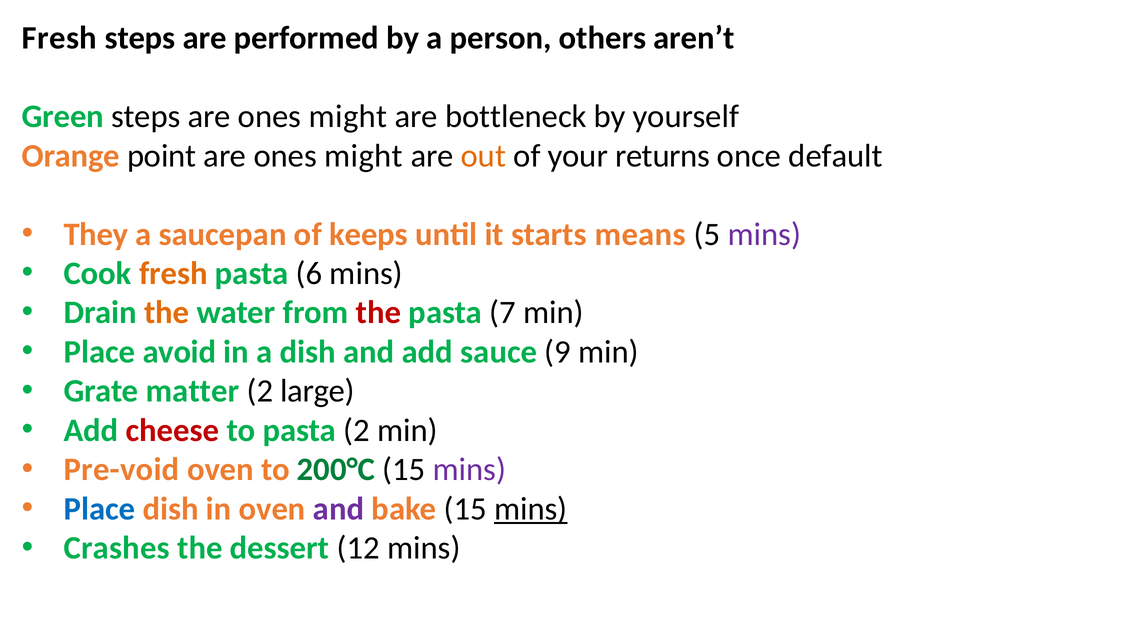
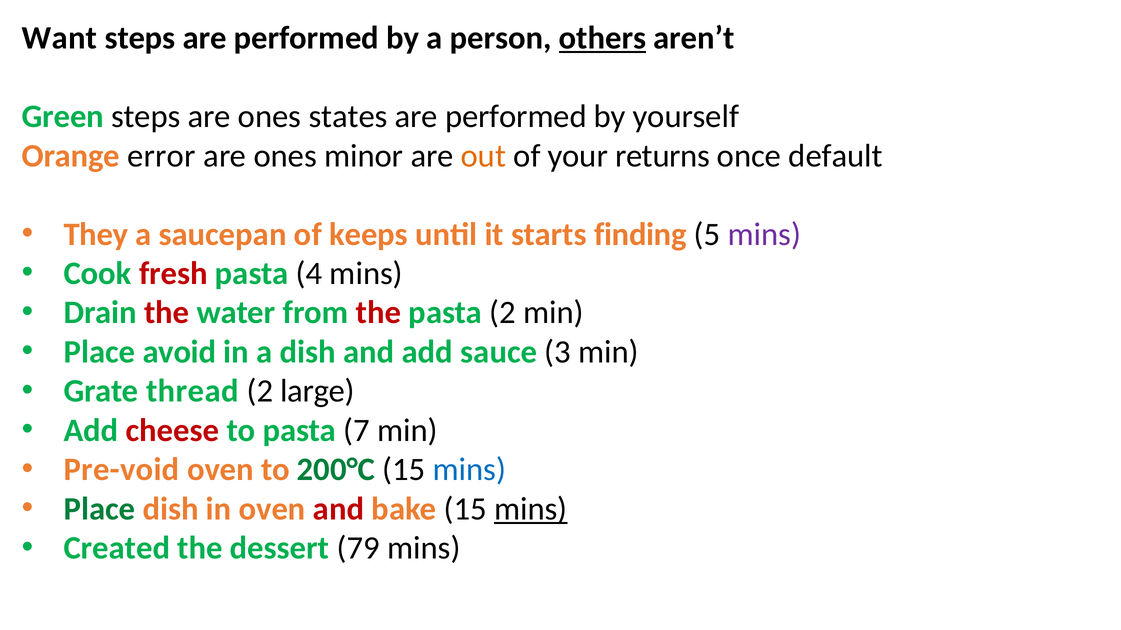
Fresh at (59, 38): Fresh -> Want
others underline: none -> present
steps are ones might: might -> states
bottleneck at (516, 117): bottleneck -> performed
point: point -> error
might at (364, 156): might -> minor
means: means -> finding
fresh at (173, 274) colour: orange -> red
6: 6 -> 4
the at (167, 313) colour: orange -> red
pasta 7: 7 -> 2
9: 9 -> 3
matter: matter -> thread
pasta 2: 2 -> 7
mins at (469, 470) colour: purple -> blue
Place at (99, 509) colour: blue -> green
and at (338, 509) colour: purple -> red
Crashes: Crashes -> Created
12: 12 -> 79
